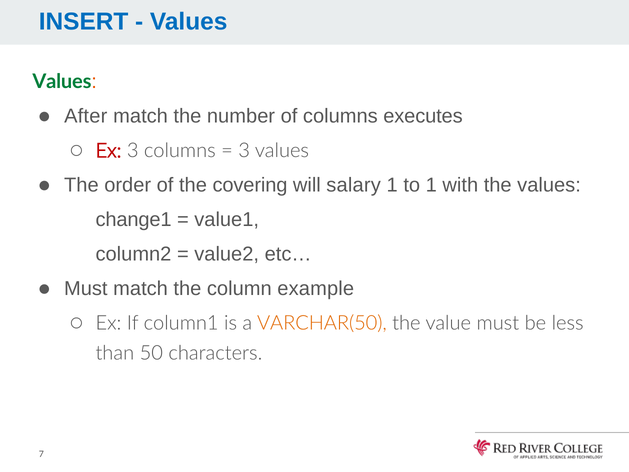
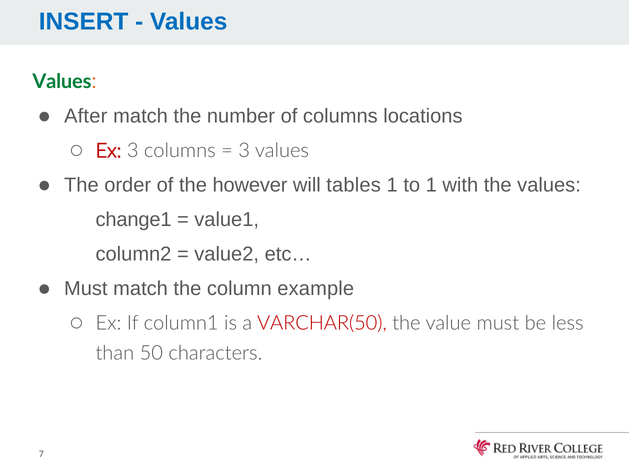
executes: executes -> locations
covering: covering -> however
salary: salary -> tables
VARCHAR(50 colour: orange -> red
